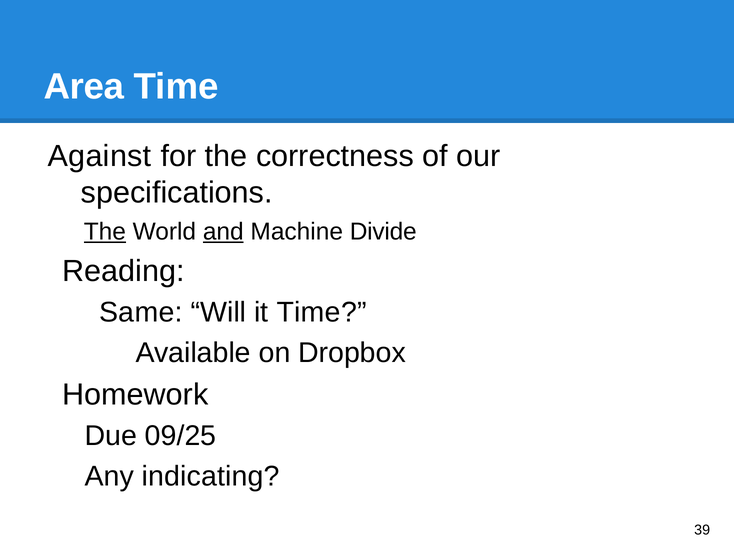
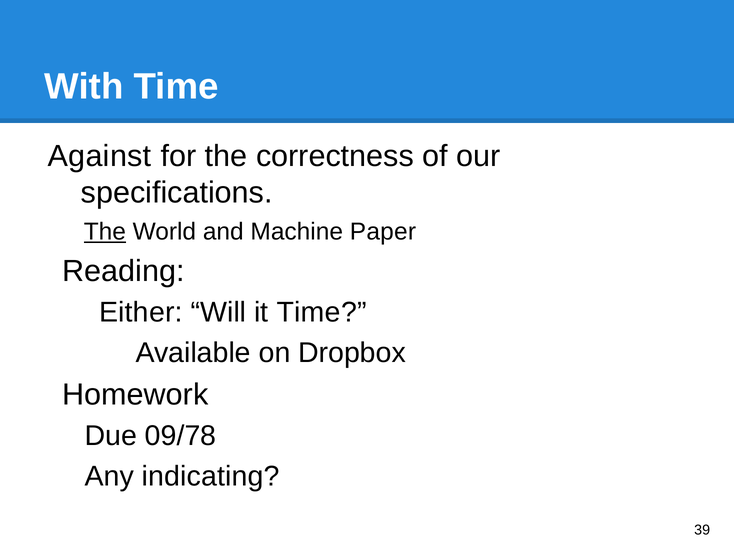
Area: Area -> With
and underline: present -> none
Divide: Divide -> Paper
Same: Same -> Either
09/25: 09/25 -> 09/78
